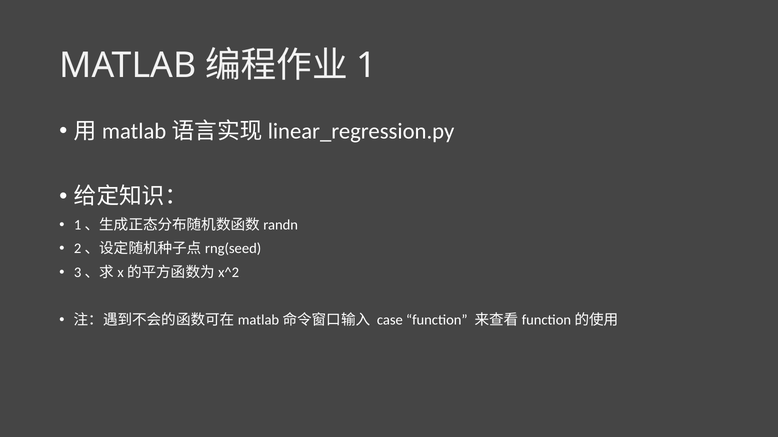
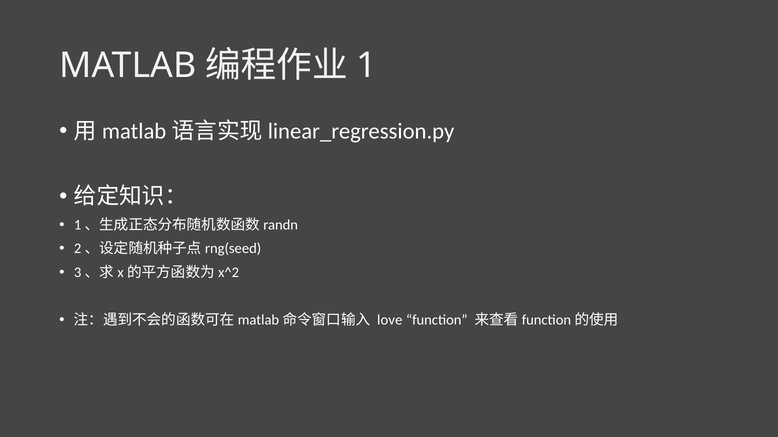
case: case -> love
